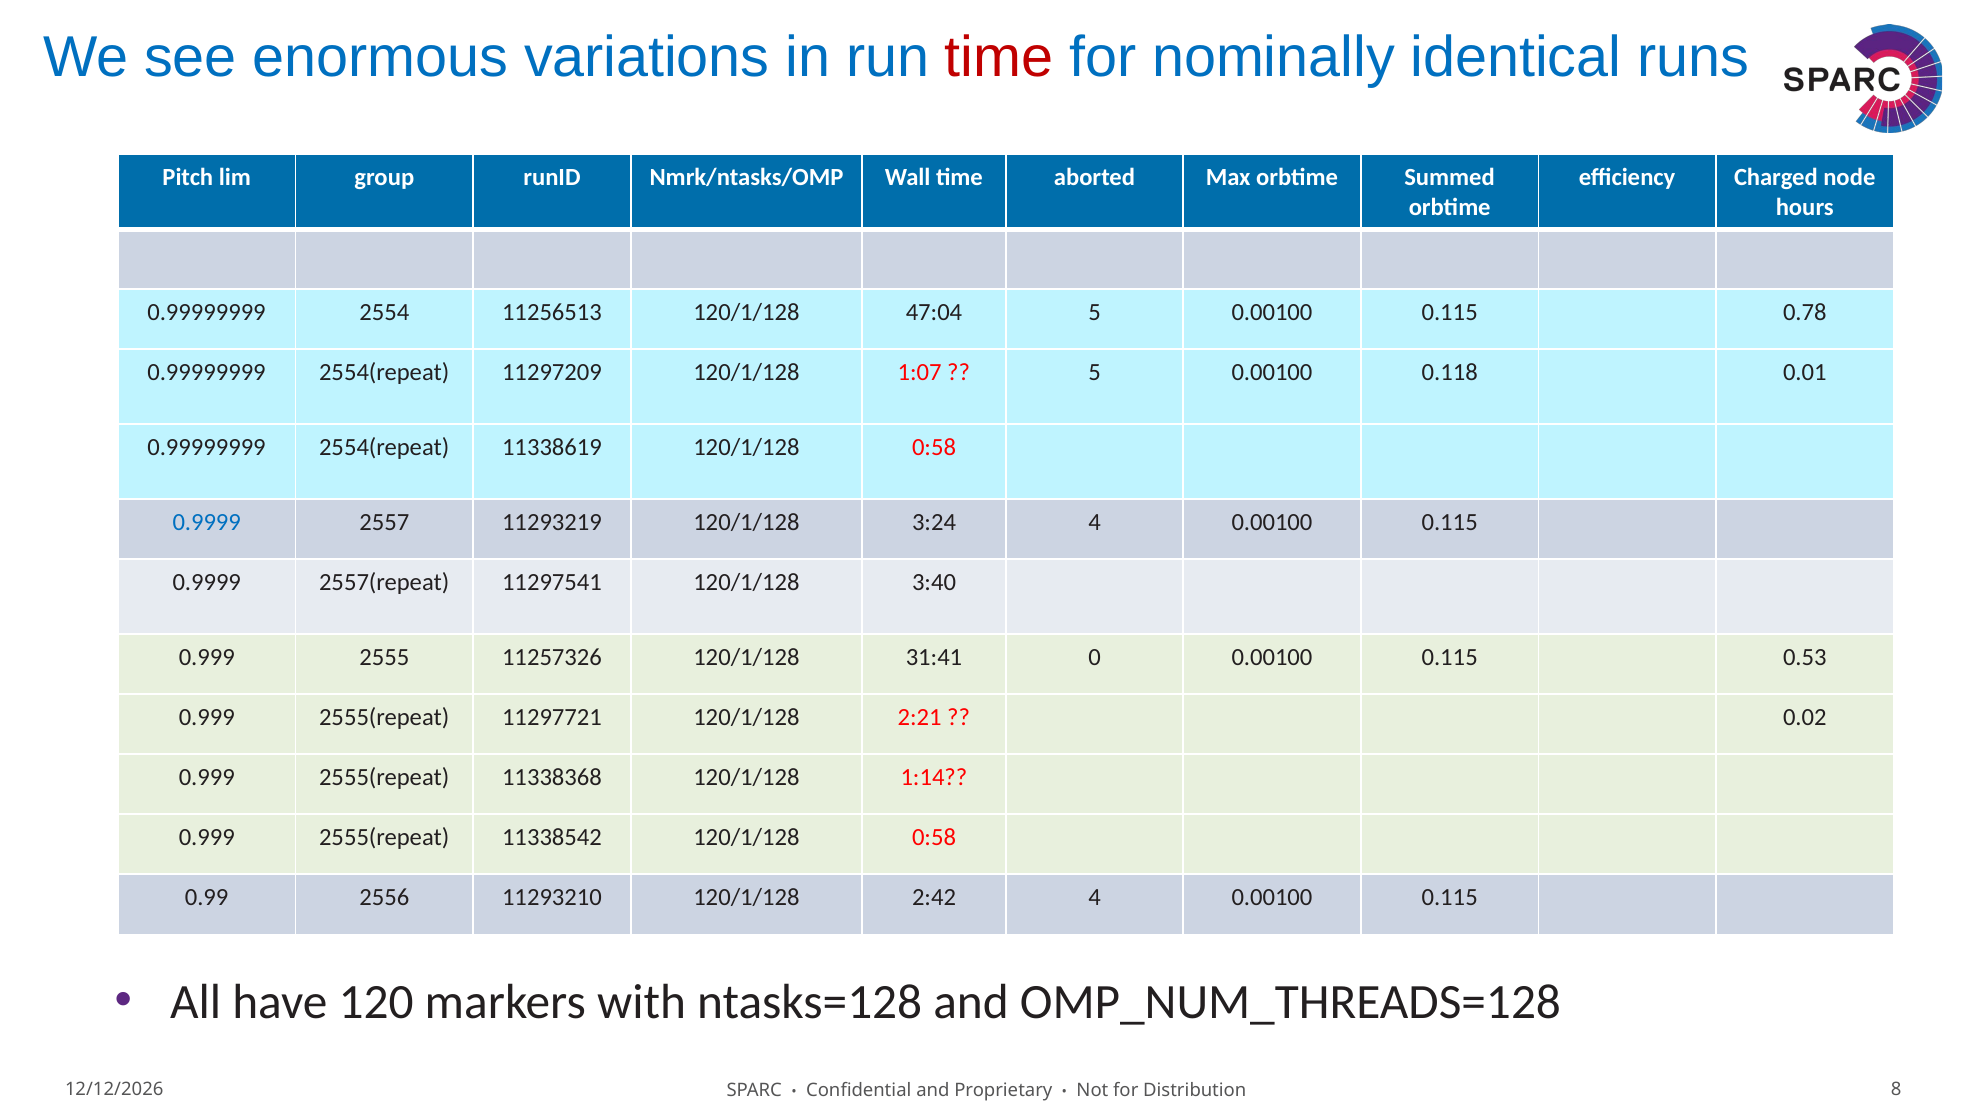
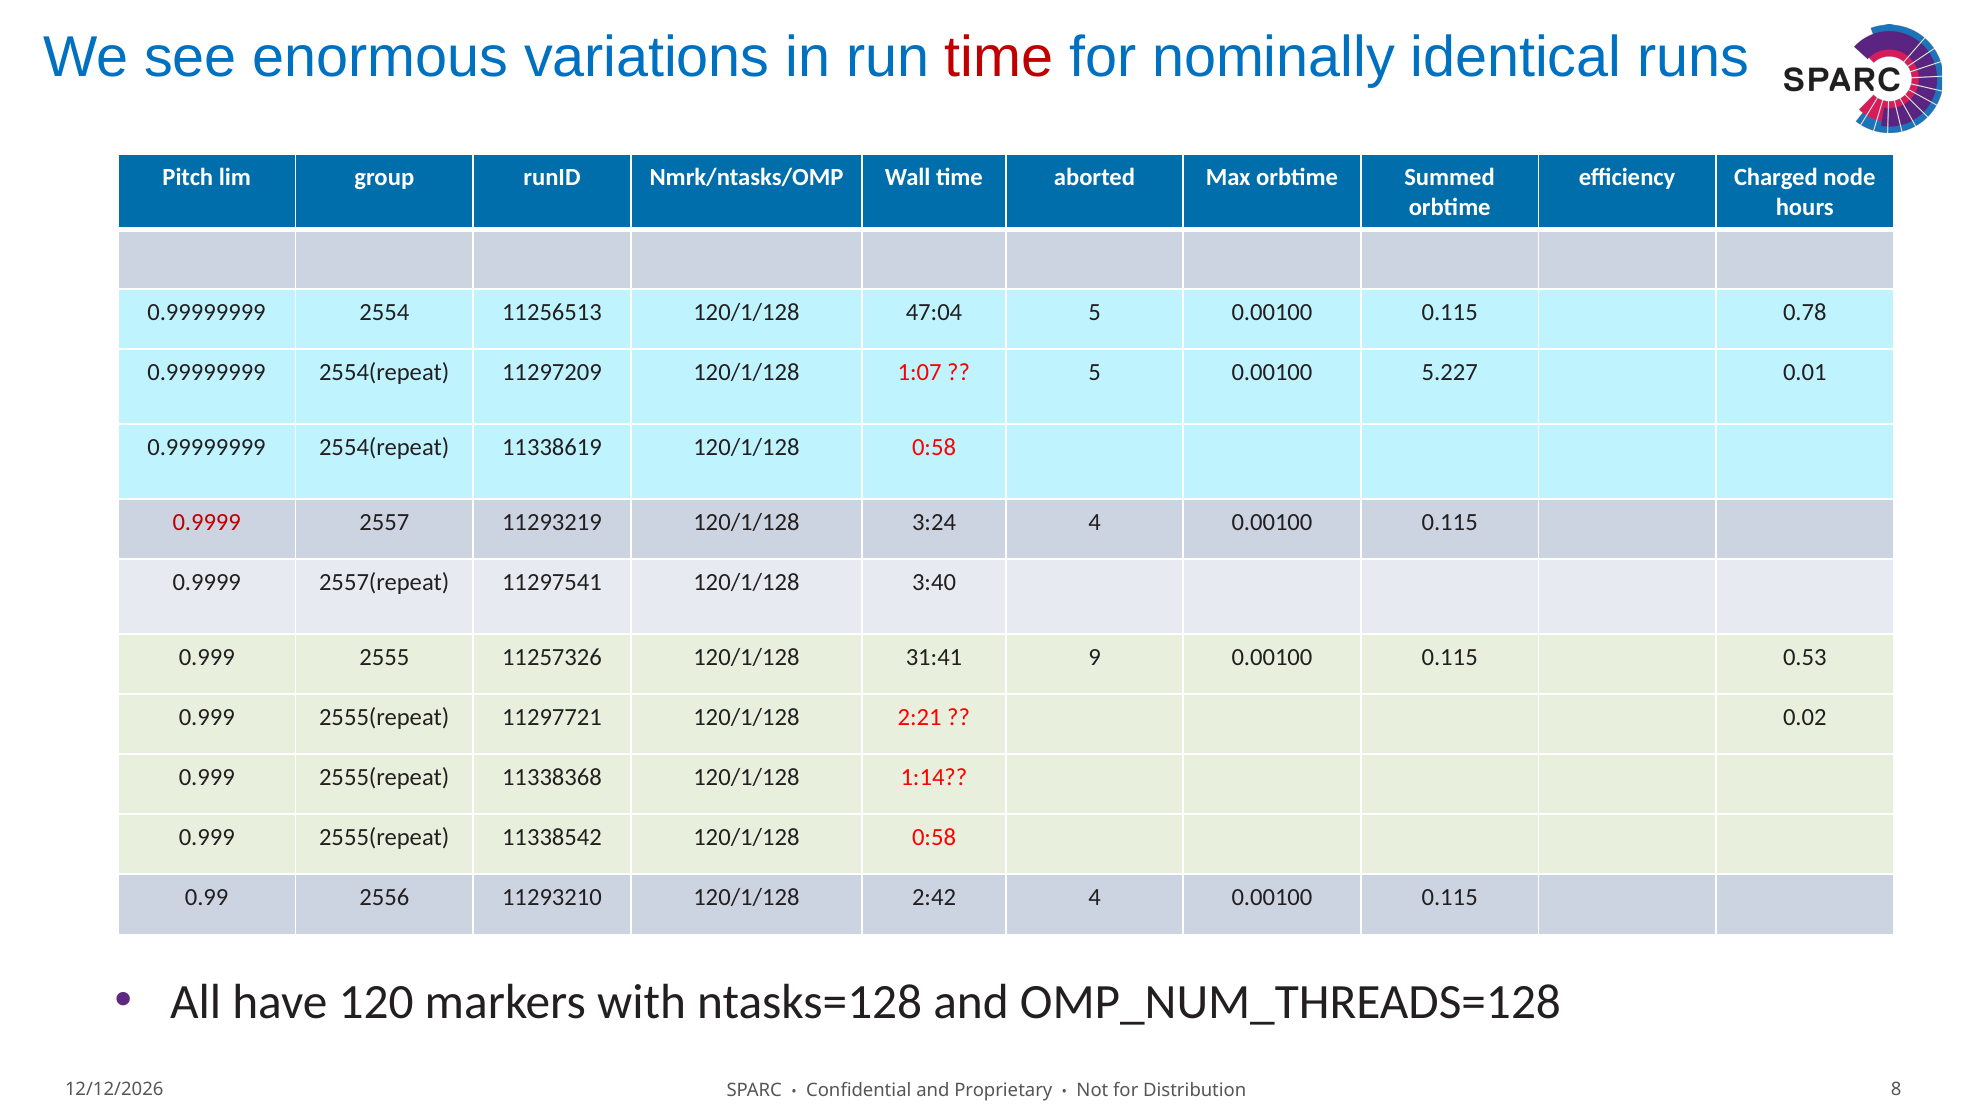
0.118: 0.118 -> 5.227
0.9999 at (207, 522) colour: blue -> red
0: 0 -> 9
